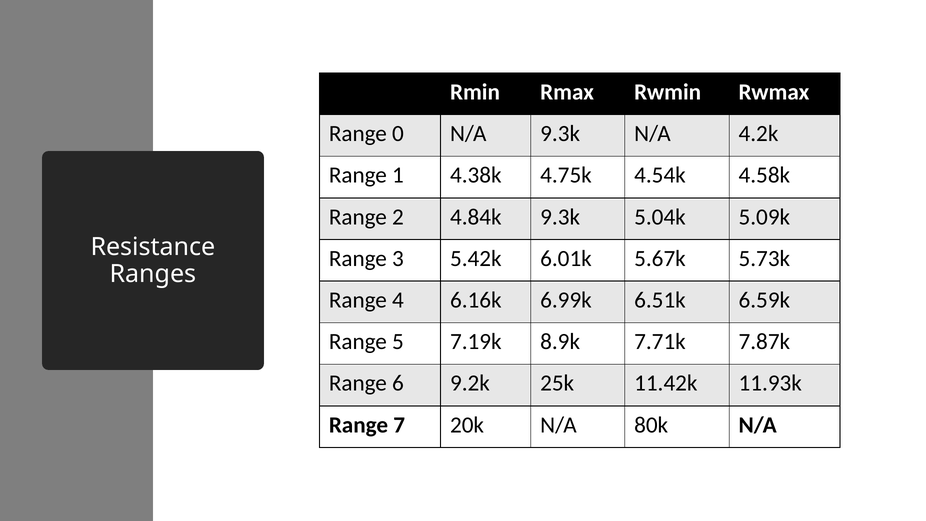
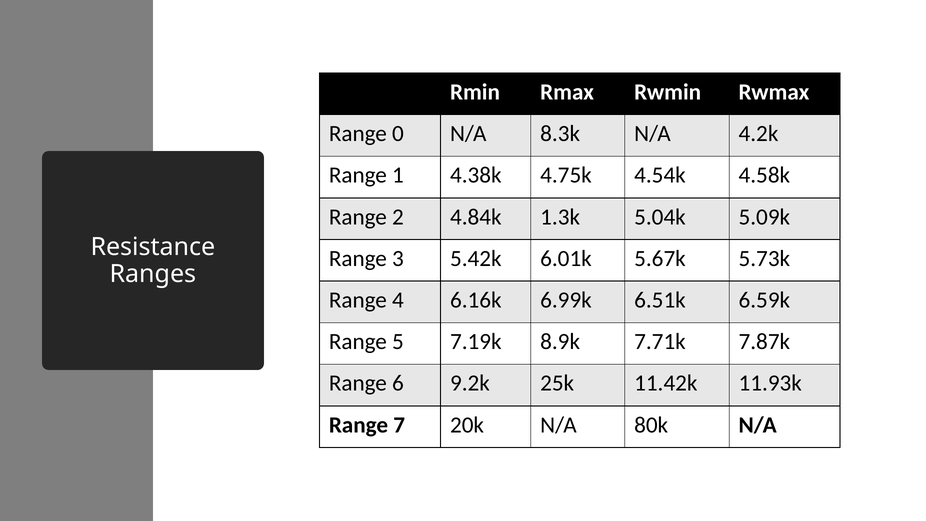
N/A 9.3k: 9.3k -> 8.3k
4.84k 9.3k: 9.3k -> 1.3k
